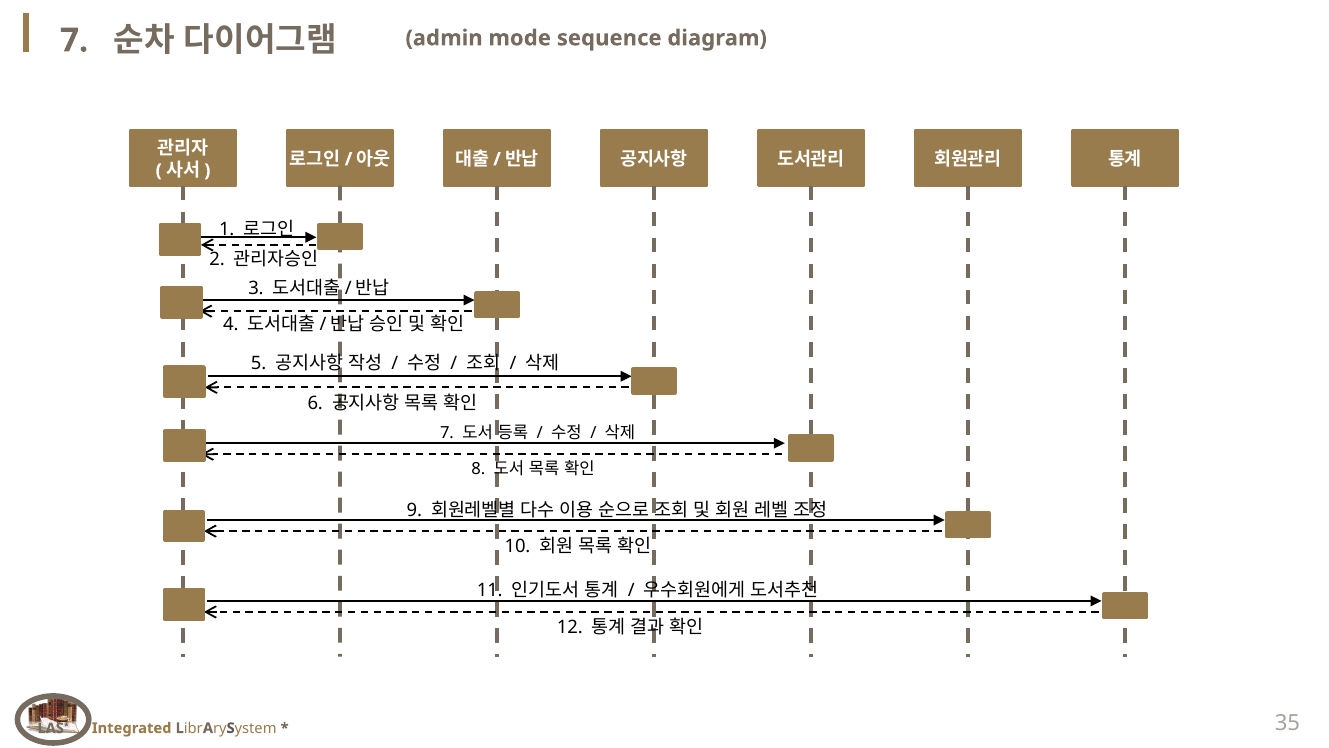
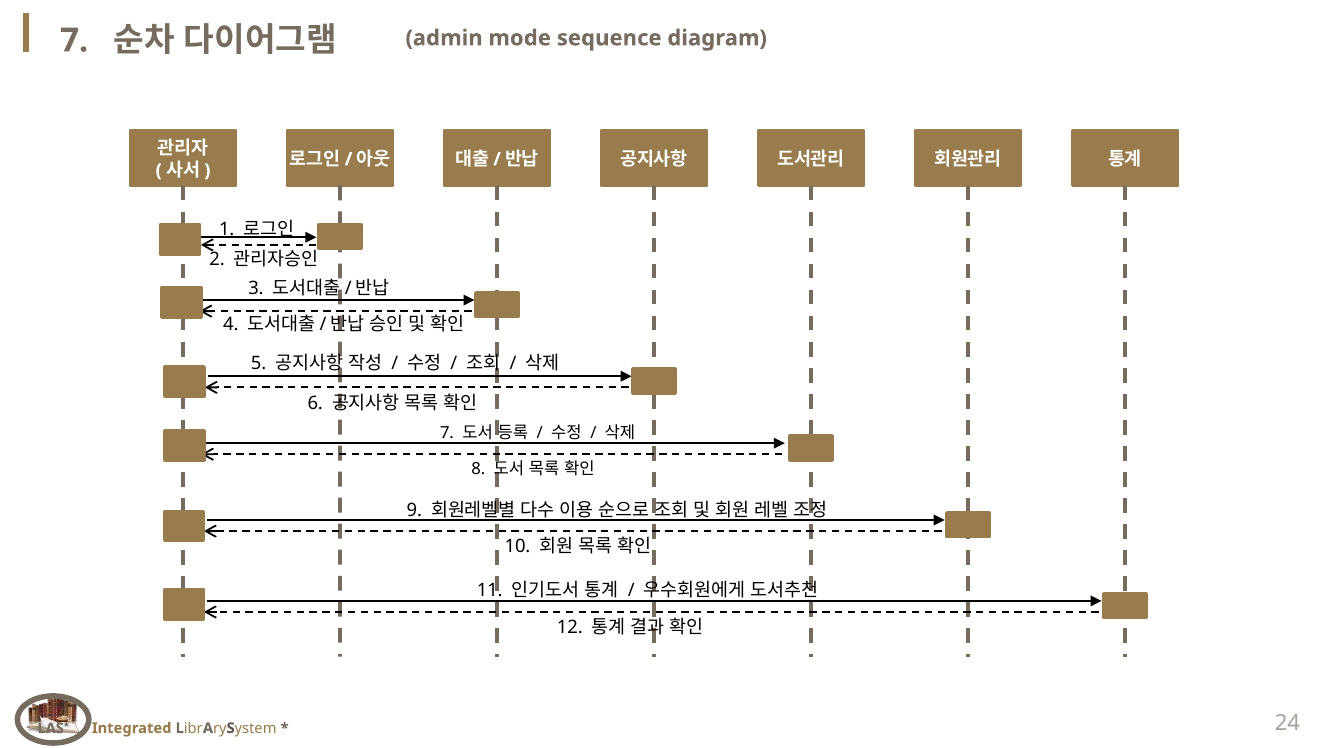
35: 35 -> 24
